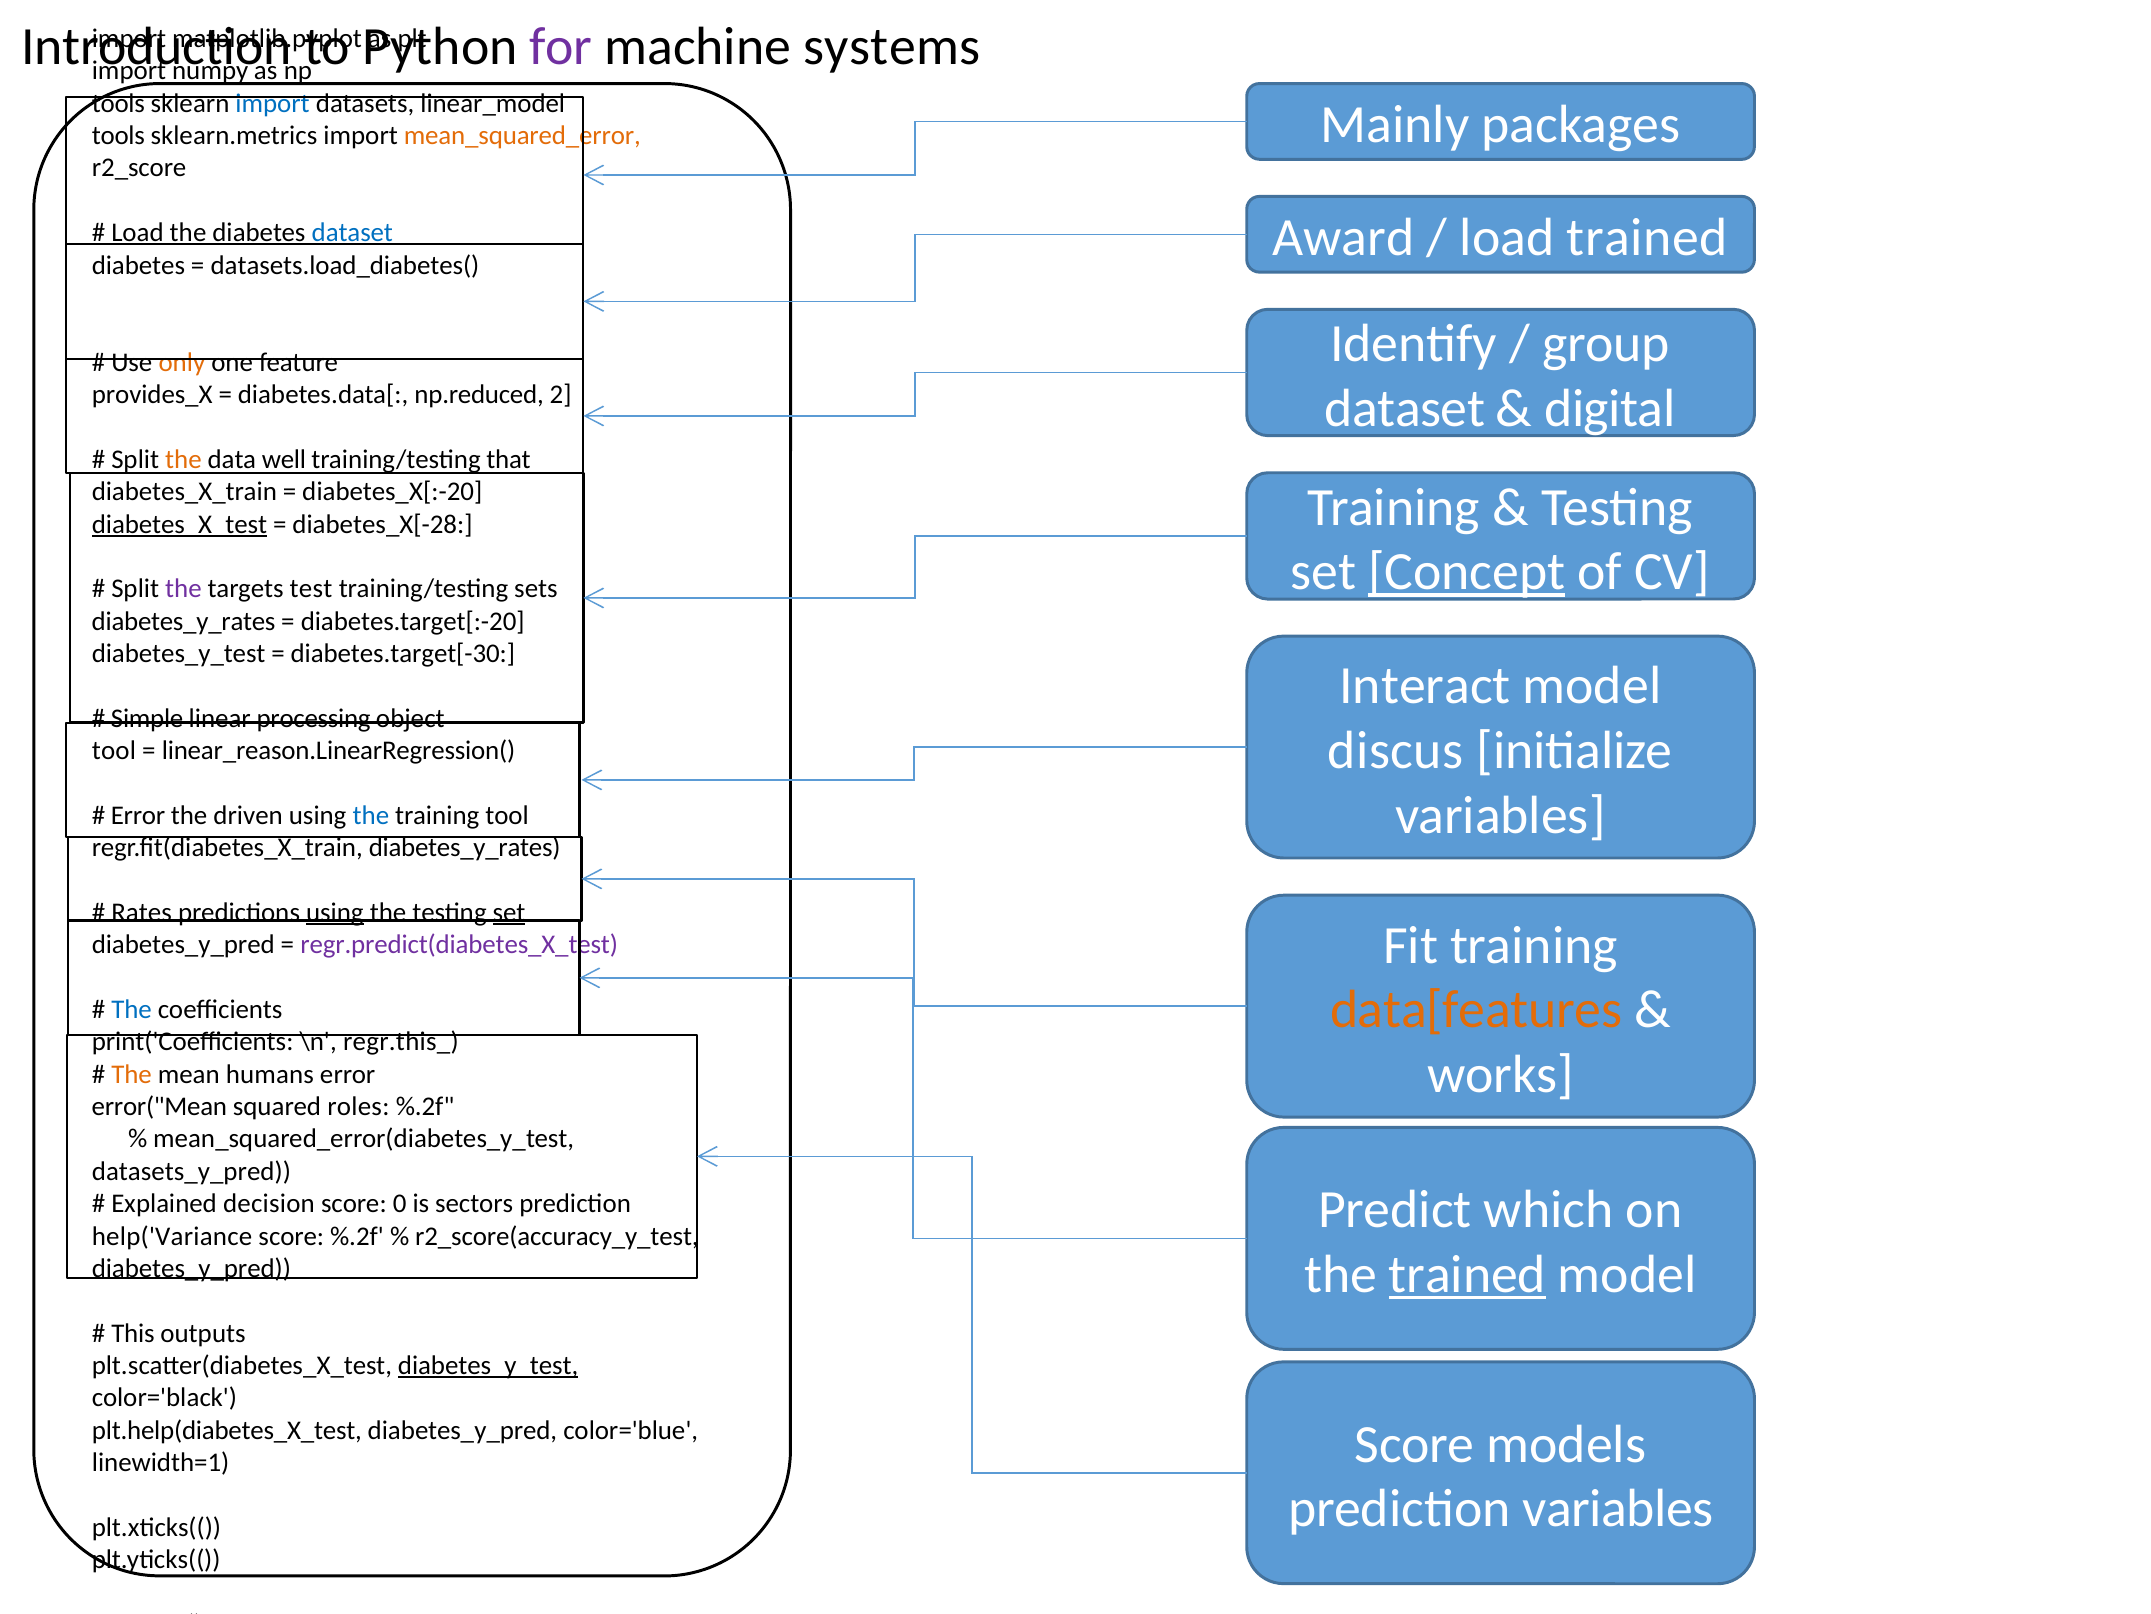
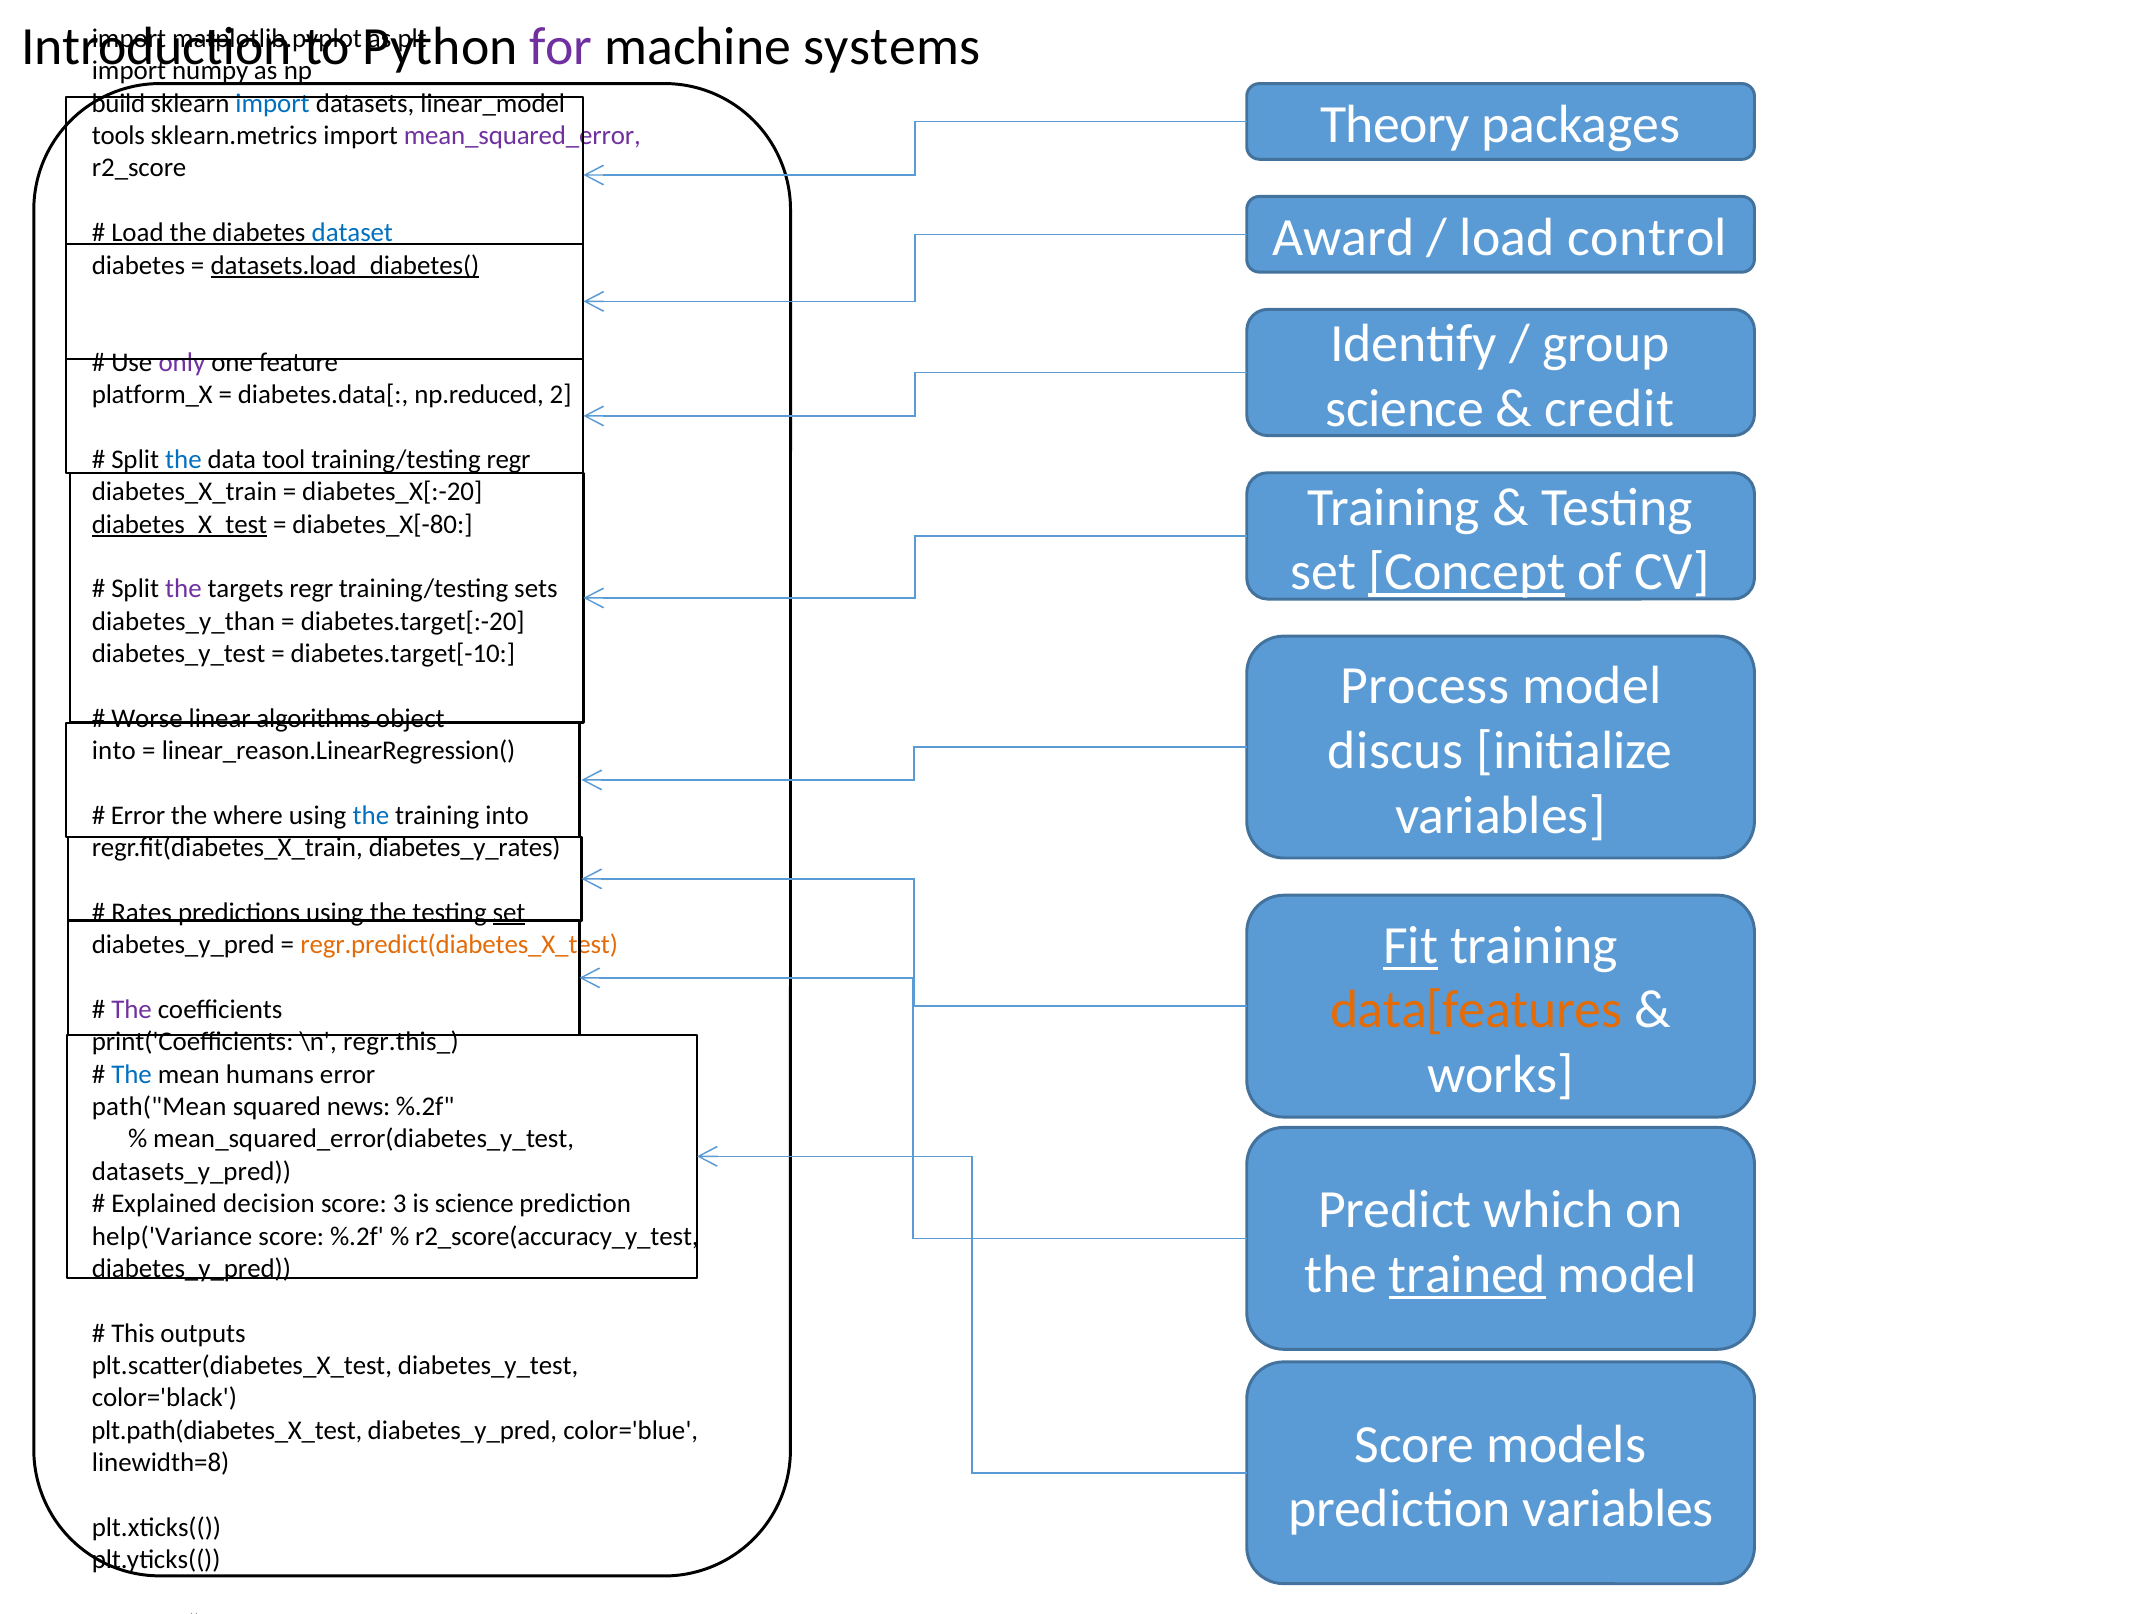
tools at (118, 103): tools -> build
Mainly: Mainly -> Theory
mean_squared_error colour: orange -> purple
load trained: trained -> control
datasets.load_diabetes( underline: none -> present
only colour: orange -> purple
provides_X: provides_X -> platform_X
dataset at (1405, 408): dataset -> science
digital: digital -> credit
the at (183, 459) colour: orange -> blue
well: well -> tool
training/testing that: that -> regr
diabetes_X[-28: diabetes_X[-28 -> diabetes_X[-80
targets test: test -> regr
diabetes_y_rates at (184, 621): diabetes_y_rates -> diabetes_y_than
diabetes.target[-30: diabetes.target[-30 -> diabetes.target[-10
Interact: Interact -> Process
Simple: Simple -> Worse
processing: processing -> algorithms
tool at (114, 750): tool -> into
driven: driven -> where
training tool: tool -> into
using at (335, 912) underline: present -> none
Fit underline: none -> present
regr.predict(diabetes_X_test colour: purple -> orange
The at (132, 1009) colour: blue -> purple
The at (132, 1074) colour: orange -> blue
error("Mean: error("Mean -> path("Mean
roles: roles -> news
0: 0 -> 3
is sectors: sectors -> science
diabetes_y_test at (488, 1365) underline: present -> none
plt.help(diabetes_X_test: plt.help(diabetes_X_test -> plt.path(diabetes_X_test
linewidth=1: linewidth=1 -> linewidth=8
